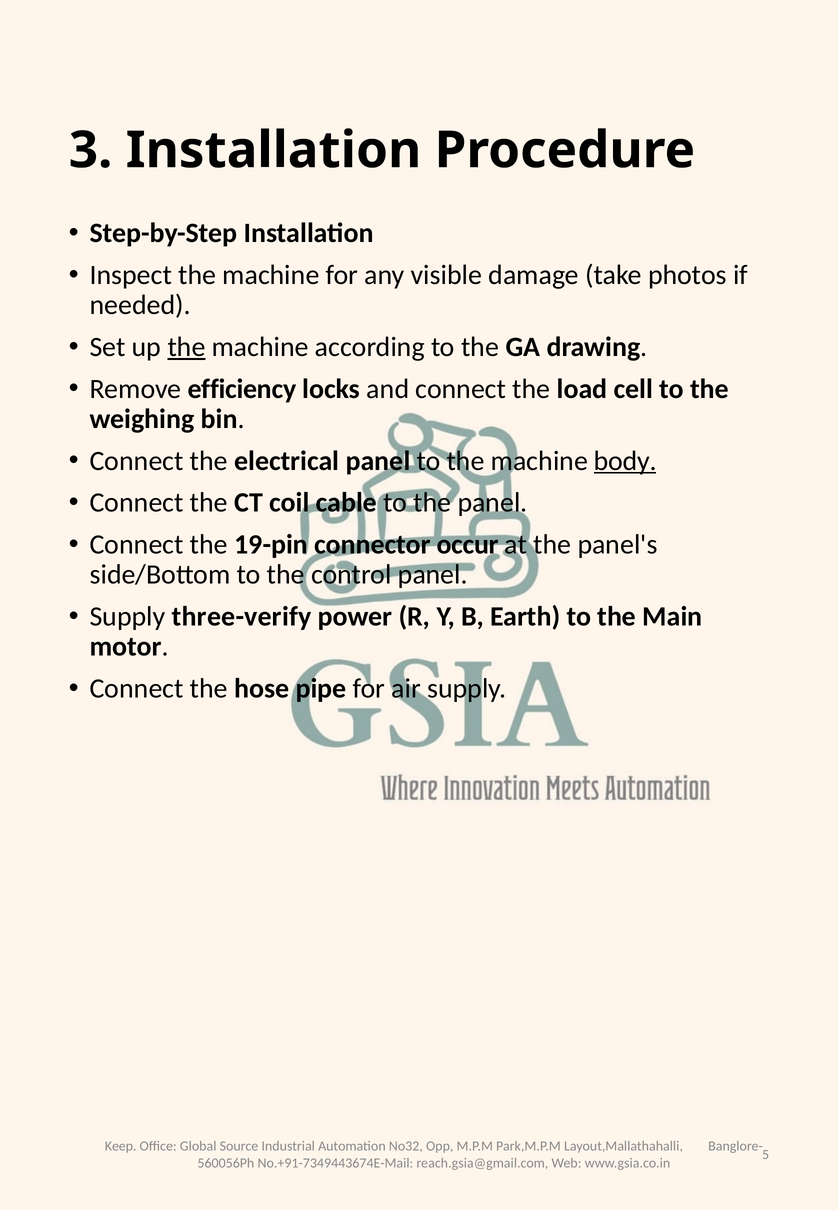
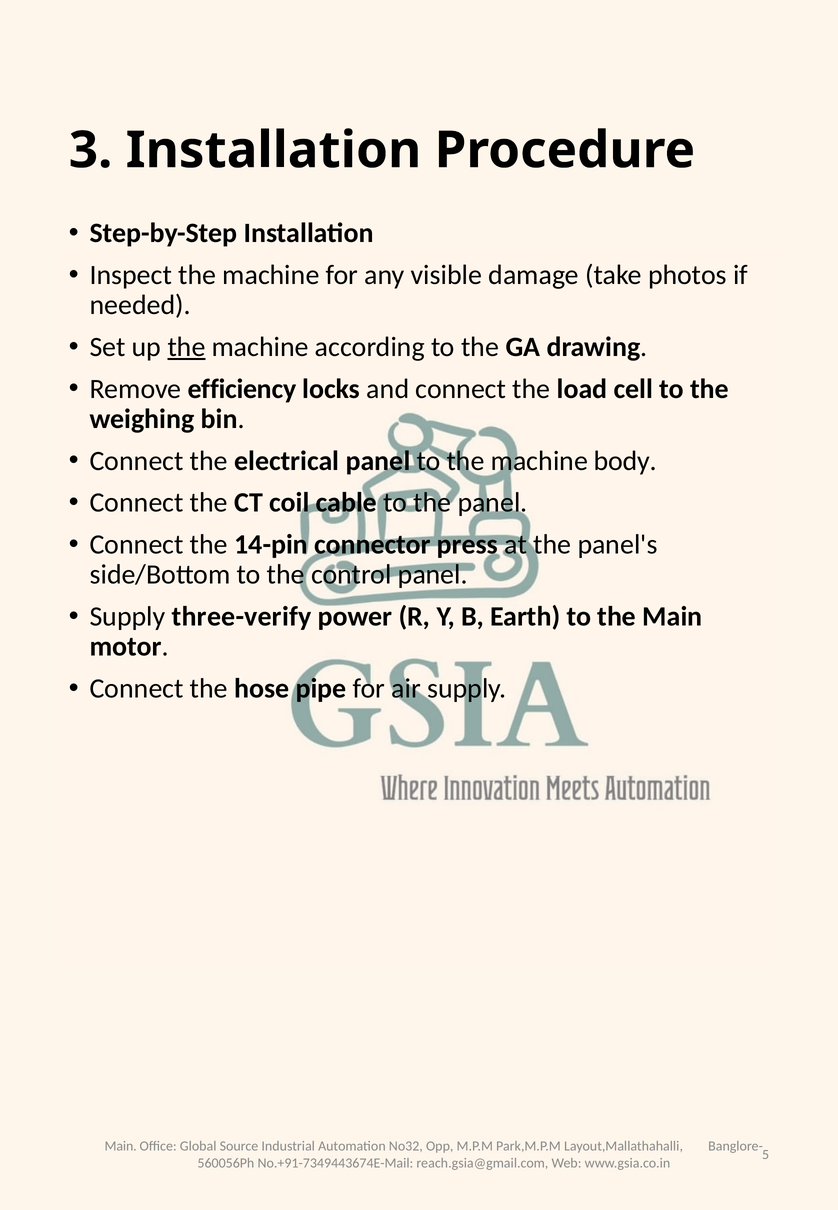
body underline: present -> none
19-pin: 19-pin -> 14-pin
occur: occur -> press
Keep at (121, 1147): Keep -> Main
